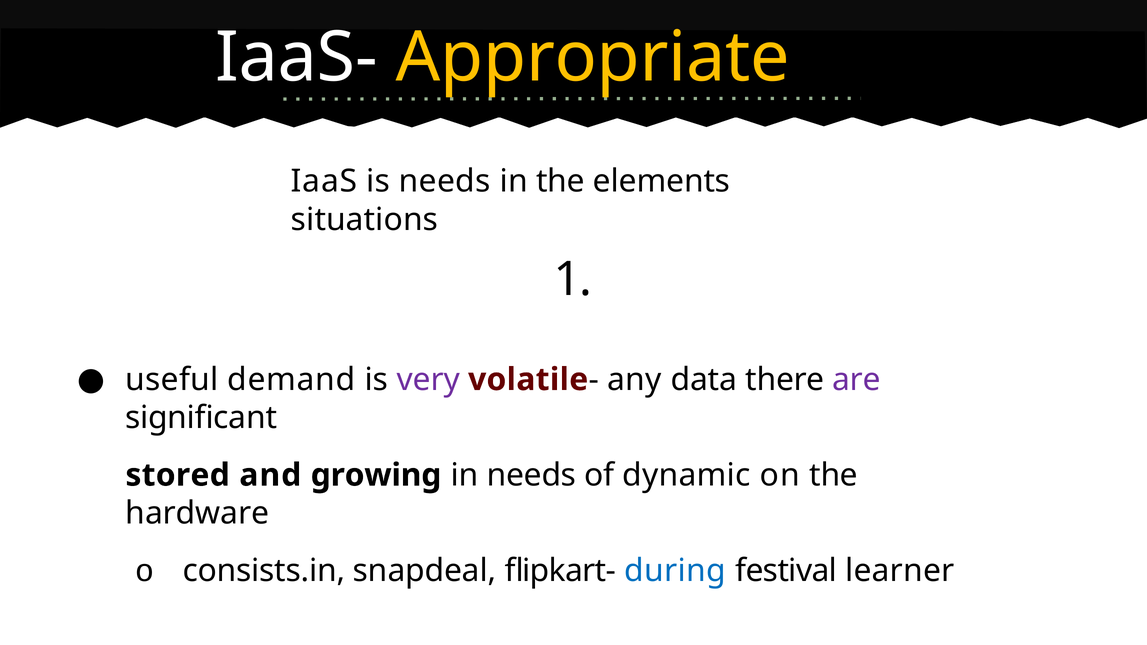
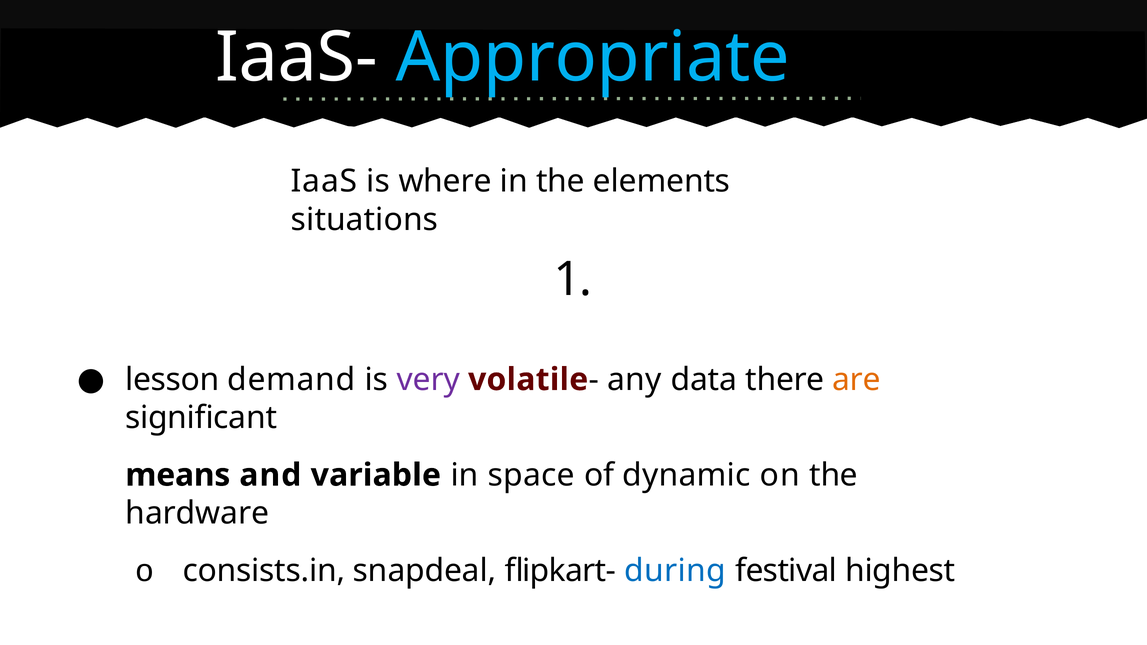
Appropriate colour: yellow -> light blue
is needs: needs -> where
useful: useful -> lesson
are colour: purple -> orange
stored: stored -> means
growing: growing -> variable
in needs: needs -> space
learner: learner -> highest
